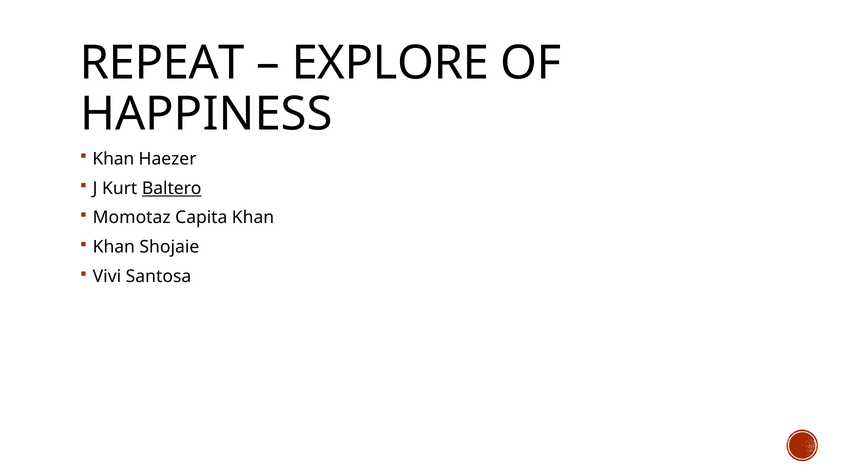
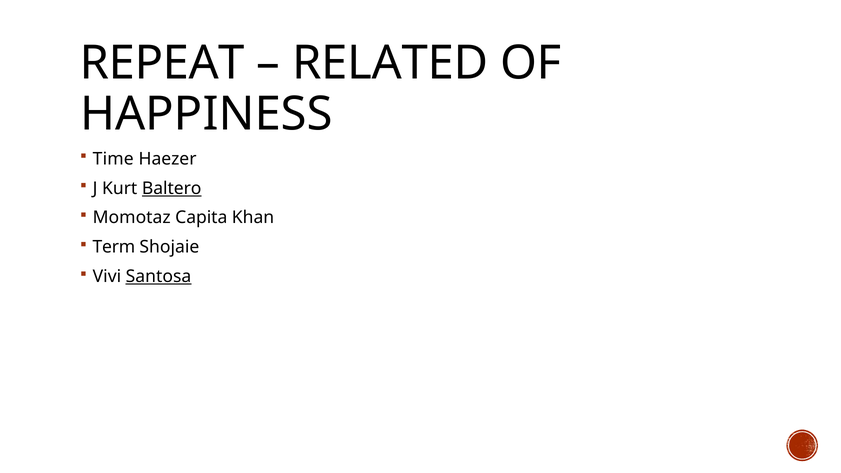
EXPLORE: EXPLORE -> RELATED
Khan at (113, 159): Khan -> Time
Khan at (114, 247): Khan -> Term
Santosa underline: none -> present
